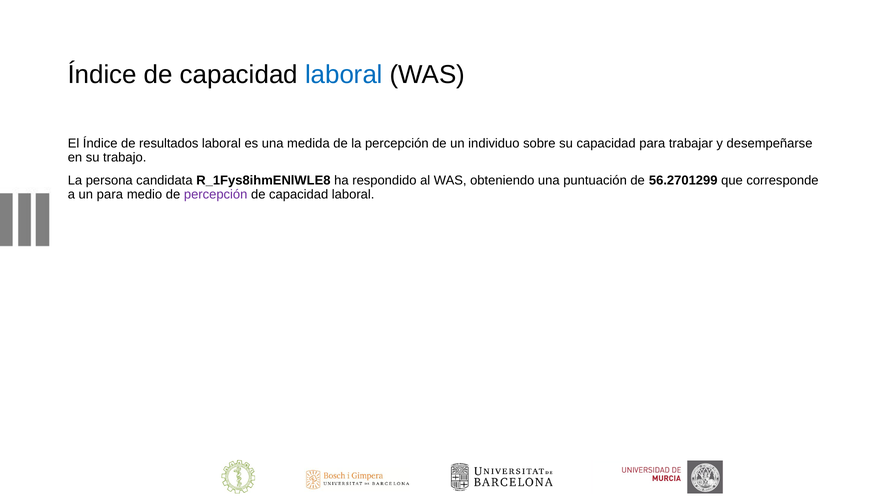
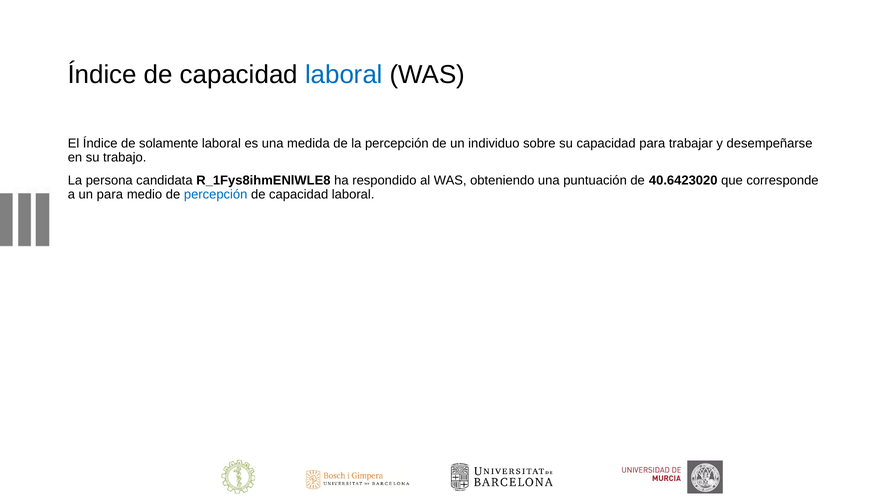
resultados: resultados -> solamente
56.2701299: 56.2701299 -> 40.6423020
percepción at (216, 195) colour: purple -> blue
